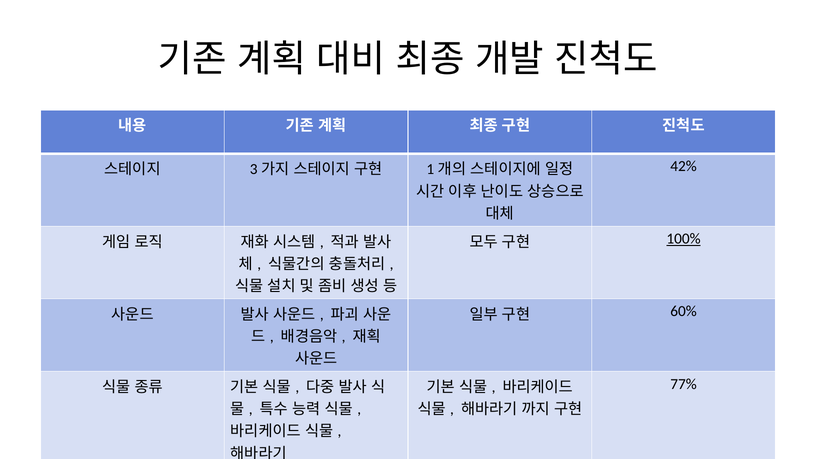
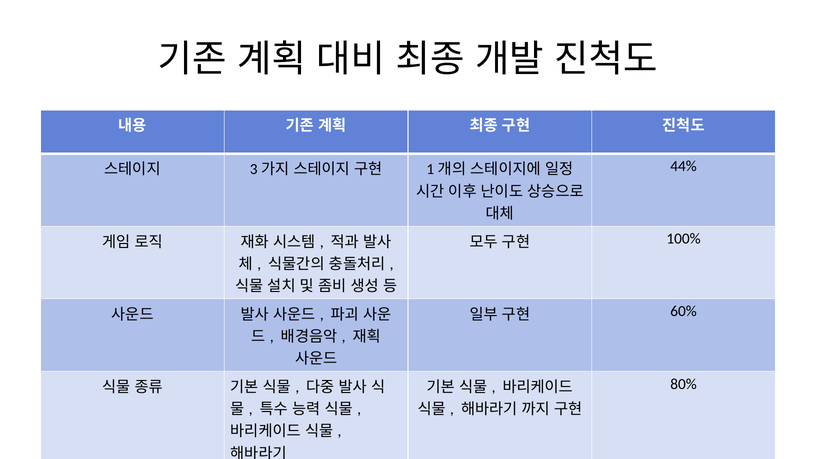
42%: 42% -> 44%
100% underline: present -> none
77%: 77% -> 80%
